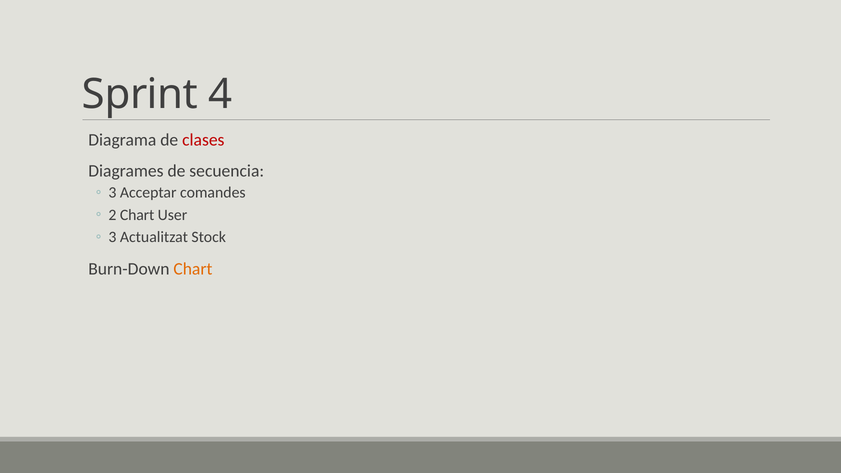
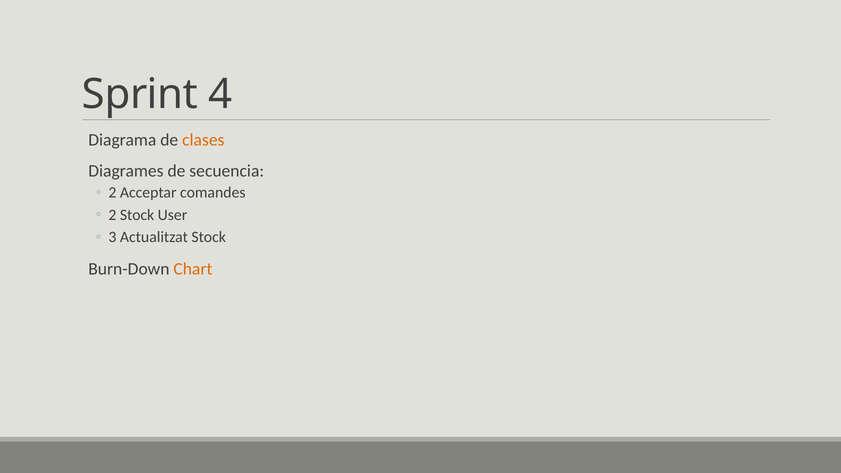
clases colour: red -> orange
3 at (112, 193): 3 -> 2
2 Chart: Chart -> Stock
